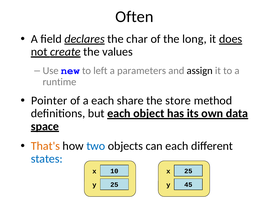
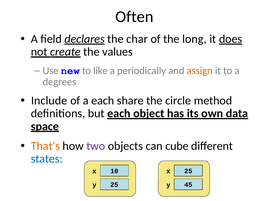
left: left -> like
parameters: parameters -> periodically
assign colour: black -> orange
runtime: runtime -> degrees
Pointer: Pointer -> Include
store: store -> circle
two colour: blue -> purple
can each: each -> cube
